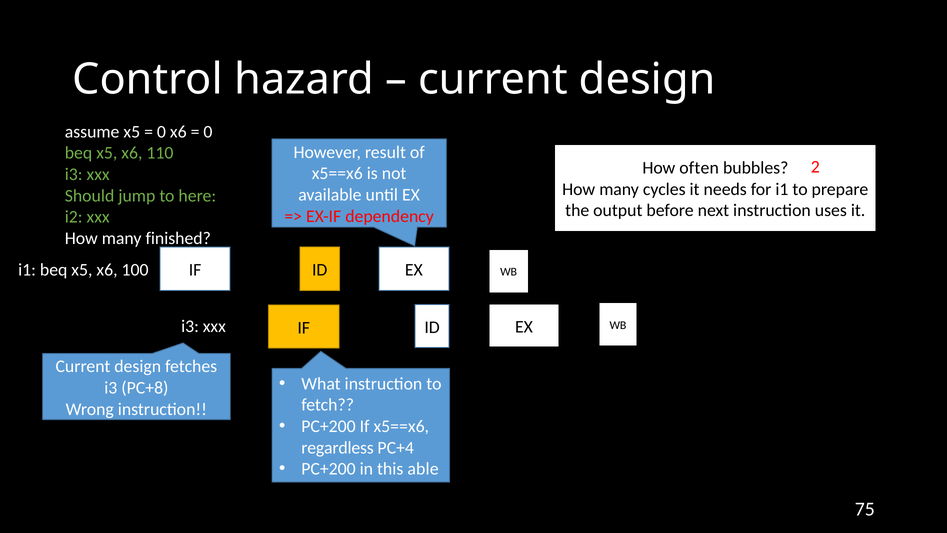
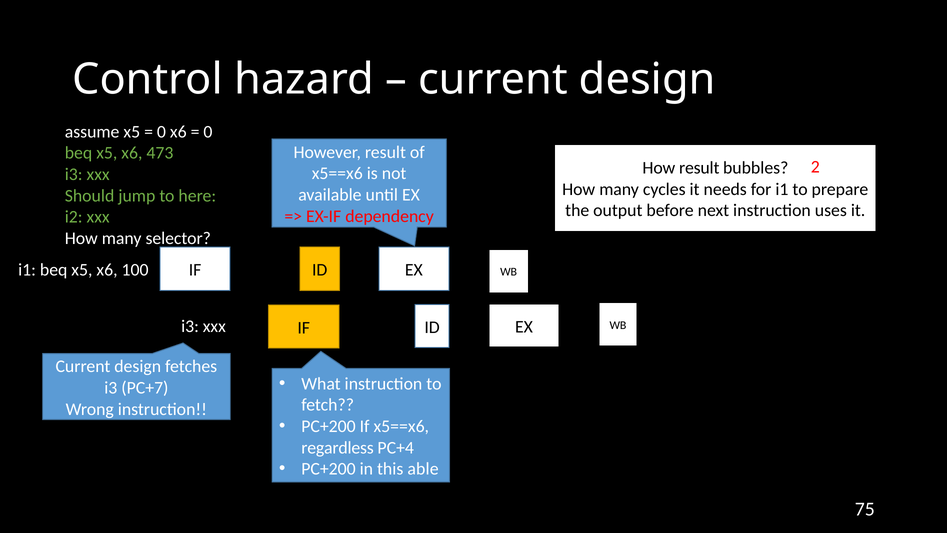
110: 110 -> 473
How often: often -> result
finished: finished -> selector
PC+8: PC+8 -> PC+7
